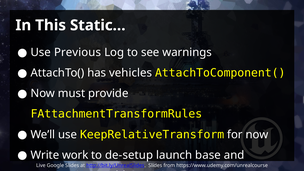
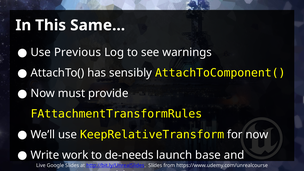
Static…: Static… -> Same…
vehicles: vehicles -> sensibly
de-setup: de-setup -> de-needs
